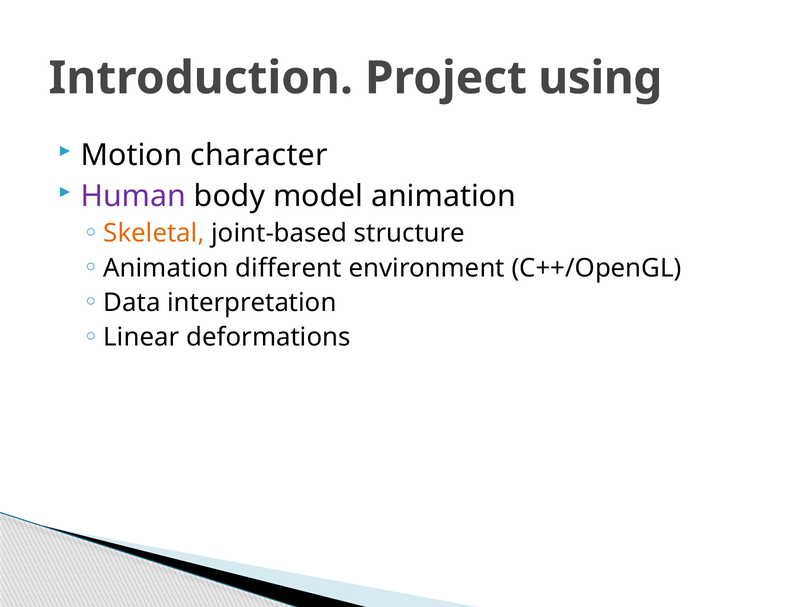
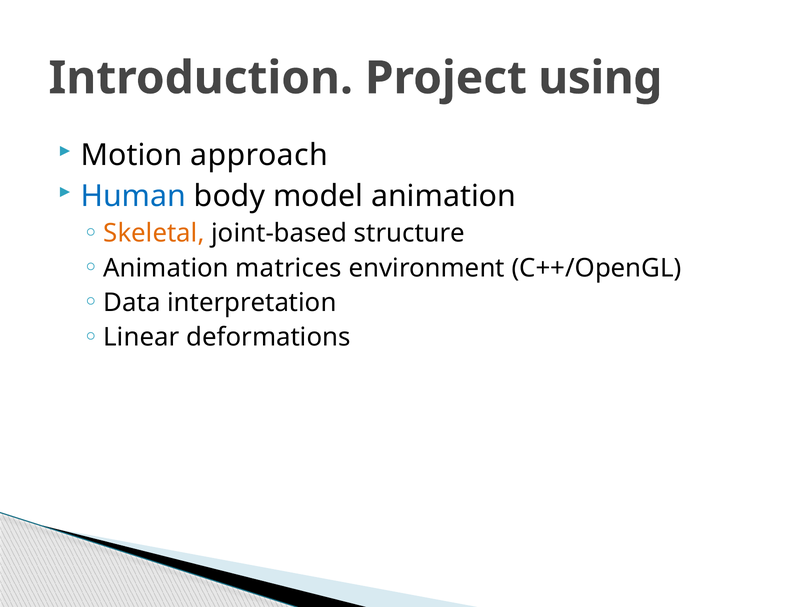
character: character -> approach
Human colour: purple -> blue
different: different -> matrices
